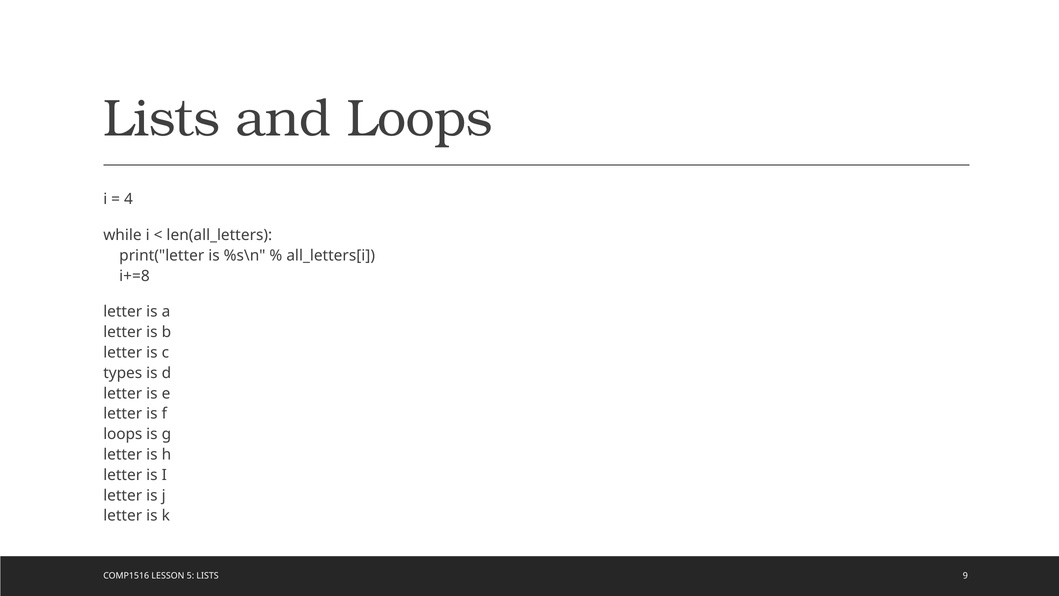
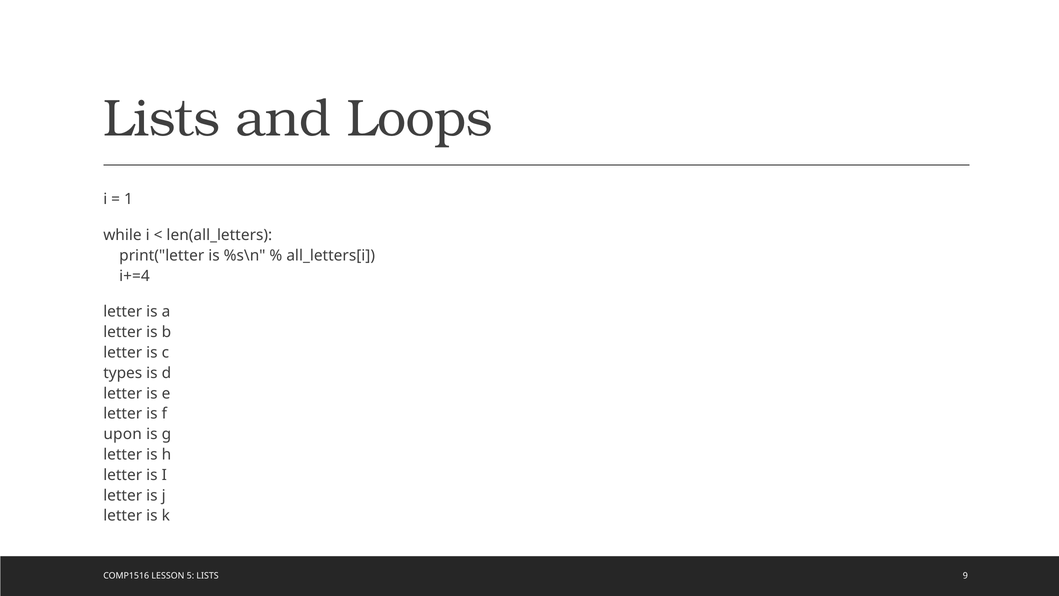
4: 4 -> 1
i+=8: i+=8 -> i+=4
loops at (123, 434): loops -> upon
